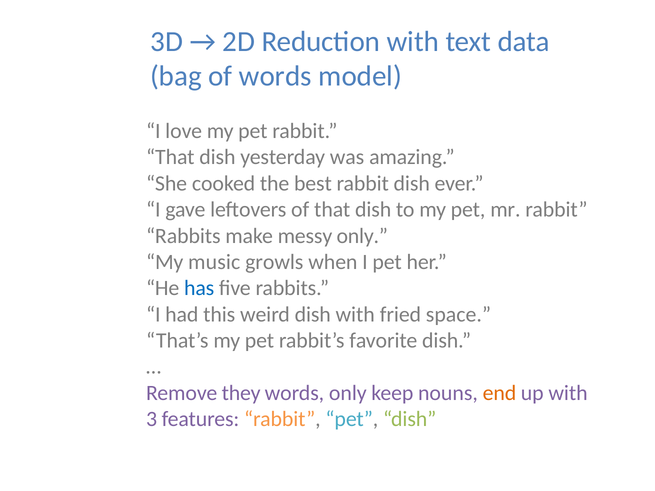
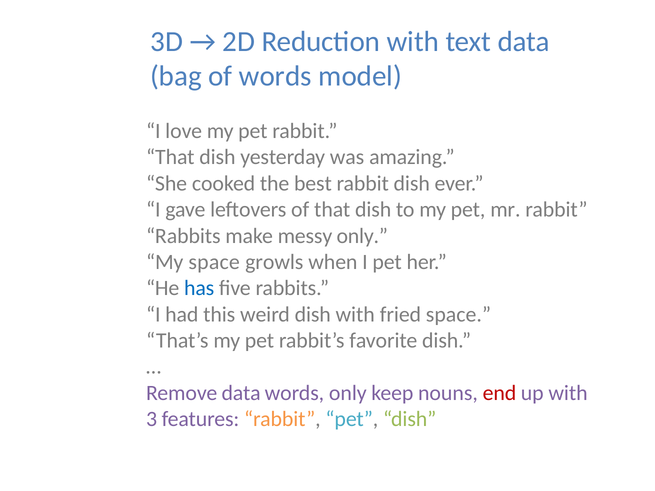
My music: music -> space
Remove they: they -> data
end colour: orange -> red
